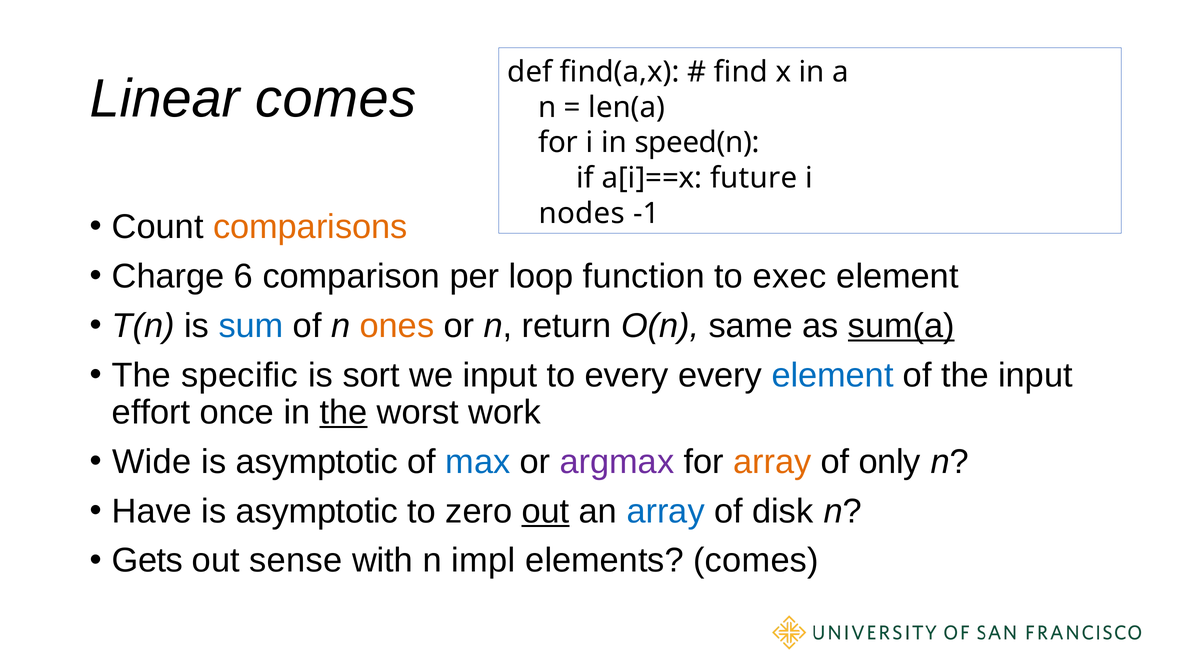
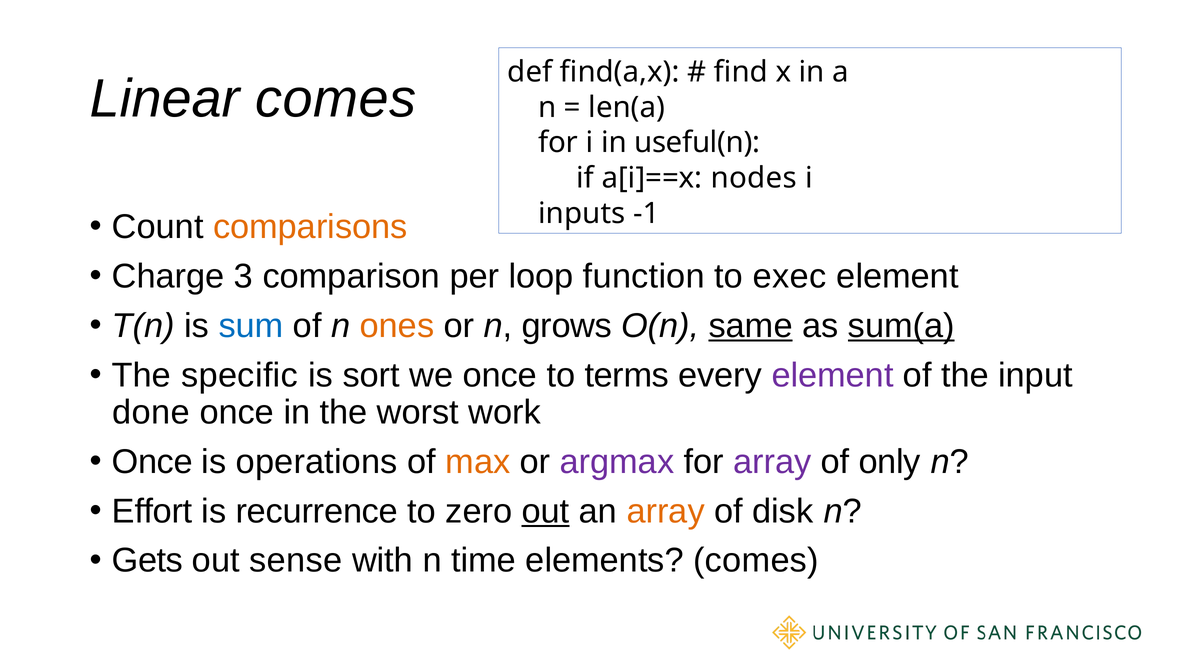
speed(n: speed(n -> useful(n
future: future -> nodes
nodes: nodes -> inputs
6: 6 -> 3
return: return -> grows
same underline: none -> present
we input: input -> once
to every: every -> terms
element at (833, 375) colour: blue -> purple
effort: effort -> done
the at (344, 412) underline: present -> none
Wide at (152, 462): Wide -> Once
asymptotic at (317, 462): asymptotic -> operations
max colour: blue -> orange
array at (772, 462) colour: orange -> purple
Have: Have -> Effort
asymptotic at (317, 511): asymptotic -> recurrence
array at (666, 511) colour: blue -> orange
impl: impl -> time
